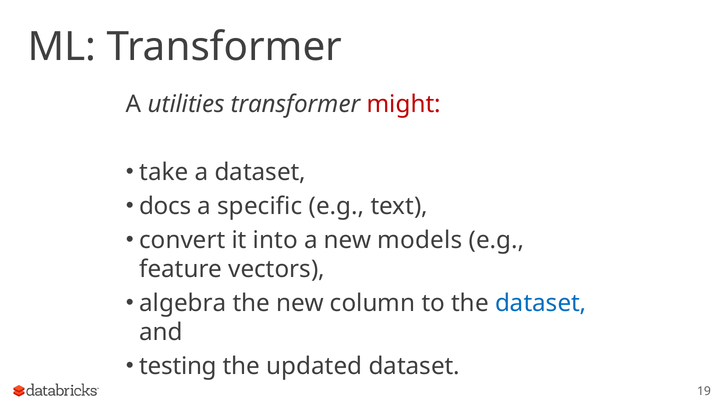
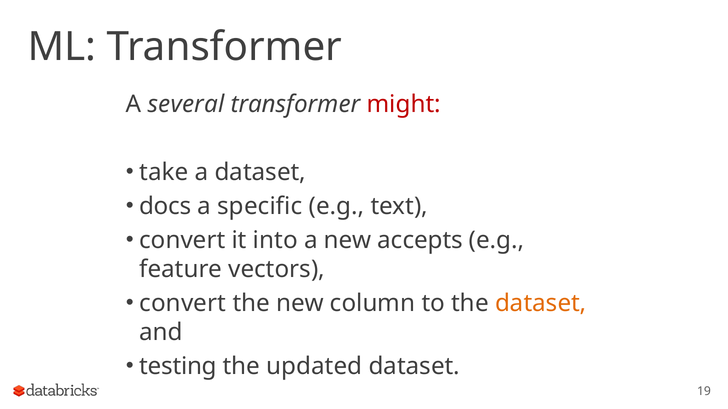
utilities: utilities -> several
models: models -> accepts
algebra at (183, 304): algebra -> convert
dataset at (541, 304) colour: blue -> orange
